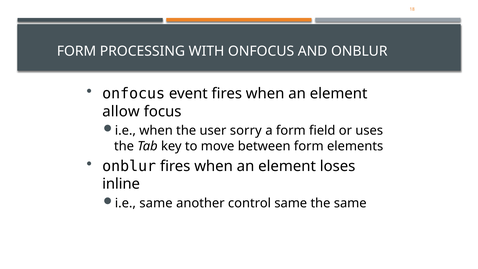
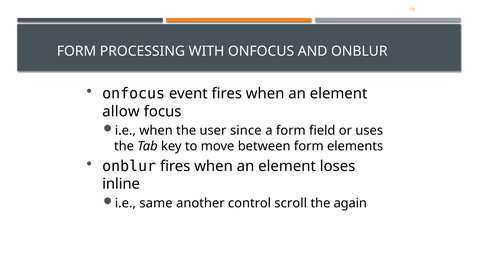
sorry: sorry -> since
control same: same -> scroll
the same: same -> again
